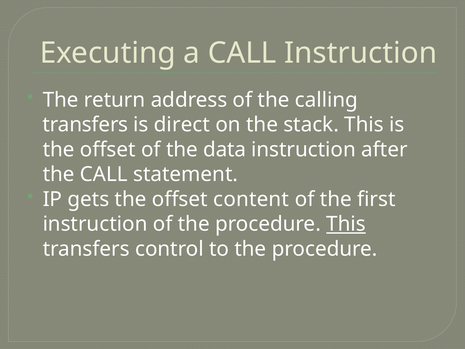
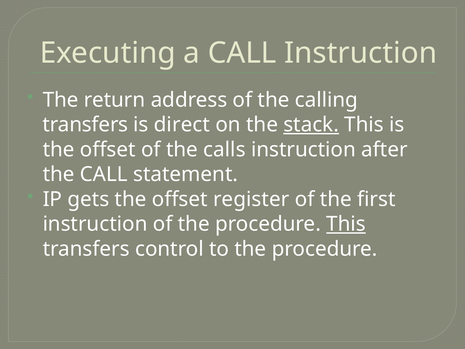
stack underline: none -> present
data: data -> calls
content: content -> register
